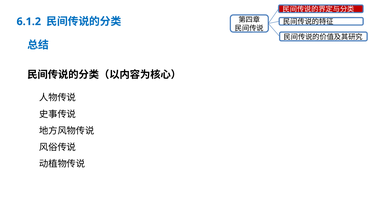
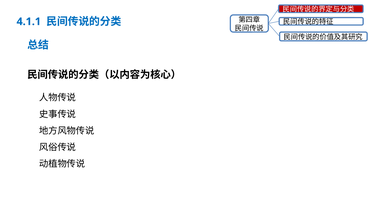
6.1.2: 6.1.2 -> 4.1.1
